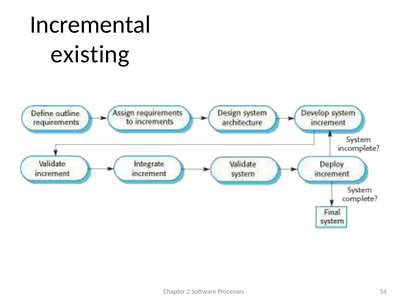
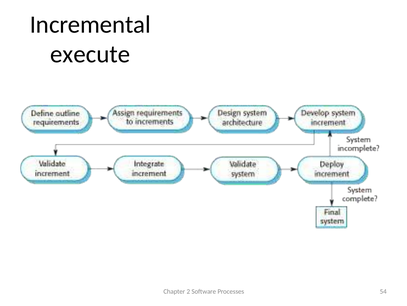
existing: existing -> execute
